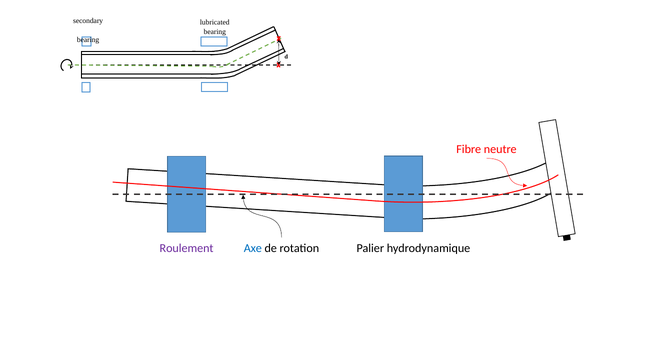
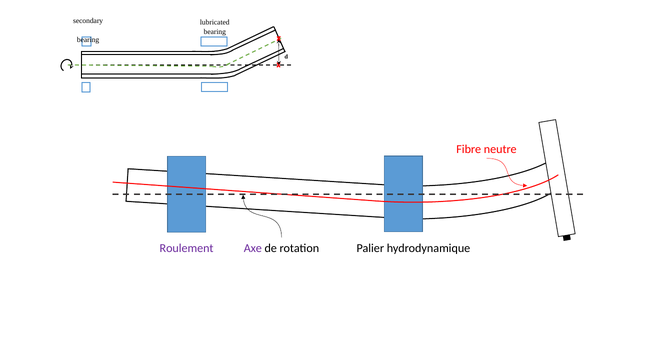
Axe colour: blue -> purple
